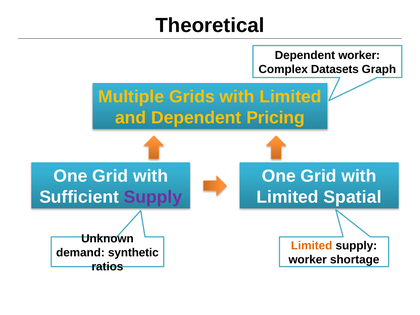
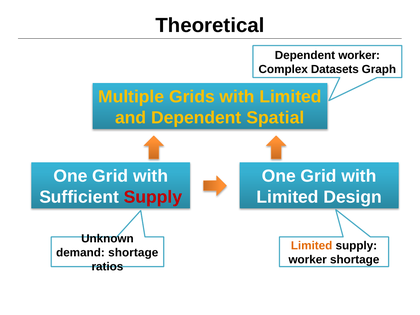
Pricing: Pricing -> Spatial
Supply at (153, 197) colour: purple -> red
Spatial: Spatial -> Design
demand synthetic: synthetic -> shortage
